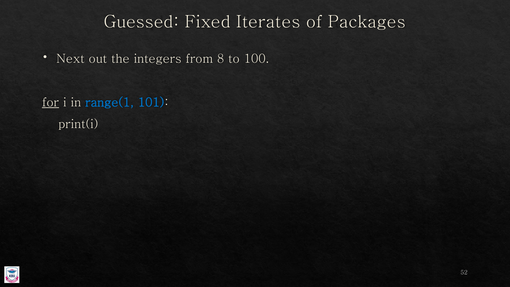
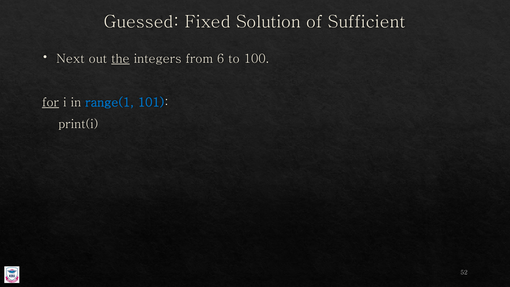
Iterates: Iterates -> Solution
Packages: Packages -> Sufficient
the underline: none -> present
8: 8 -> 6
